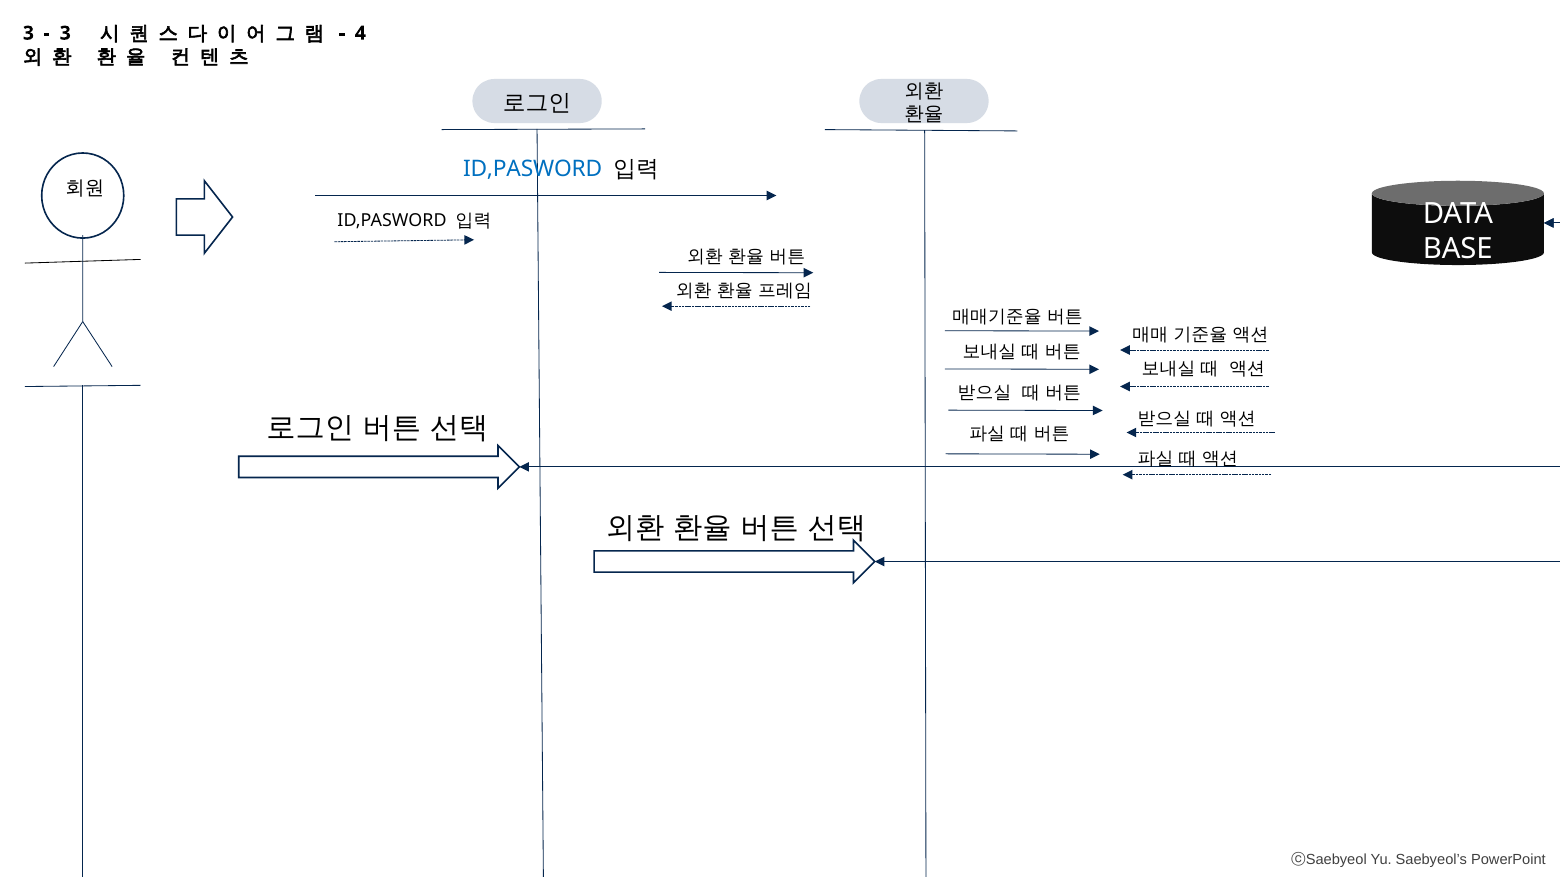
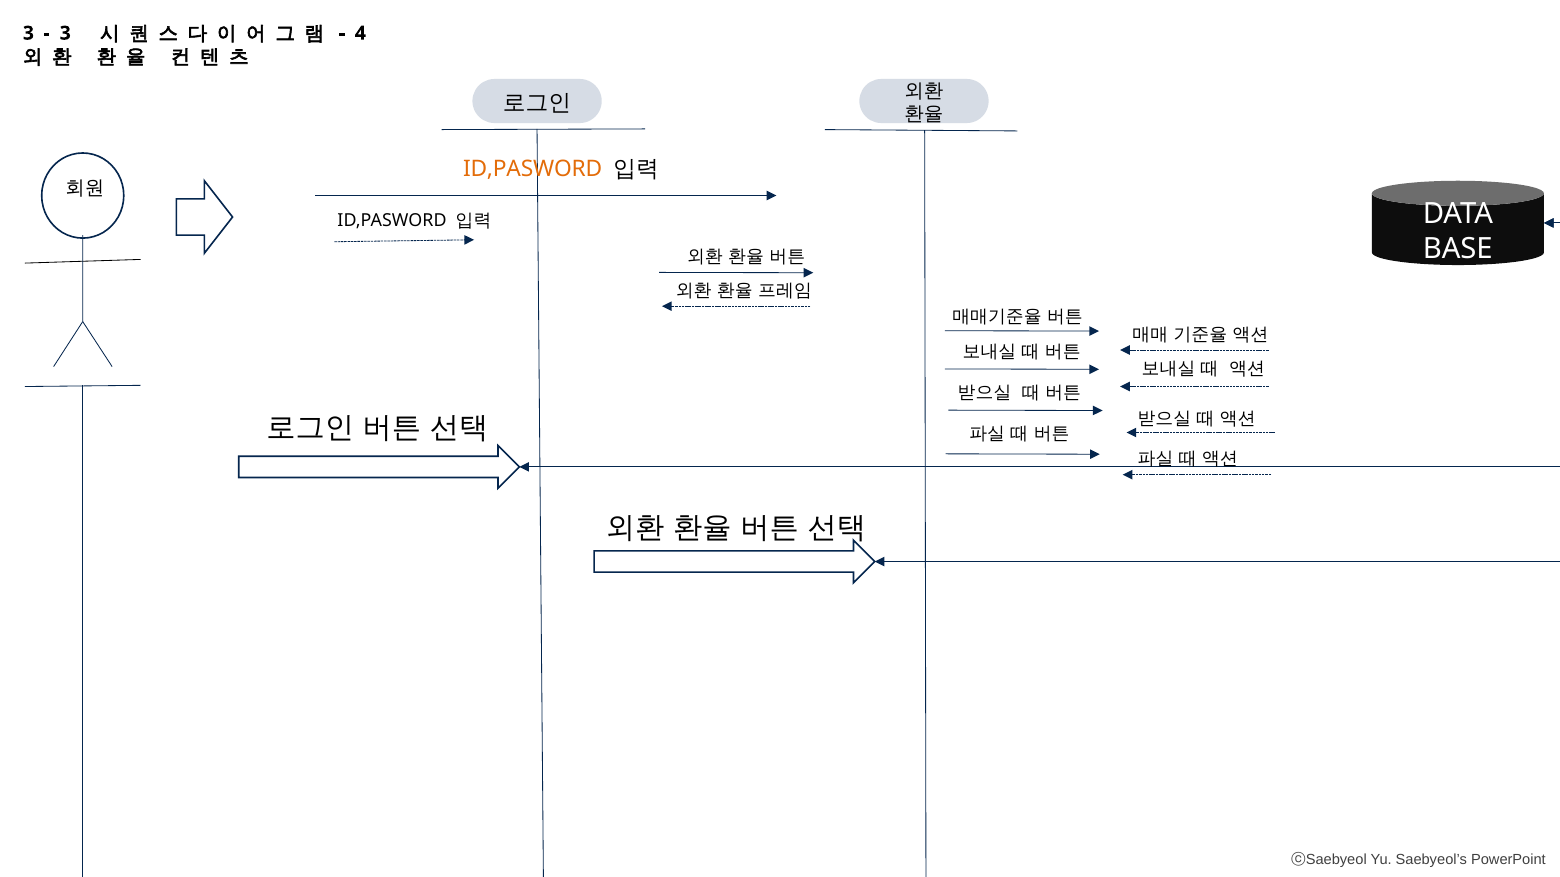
ID,PASWORD at (533, 169) colour: blue -> orange
